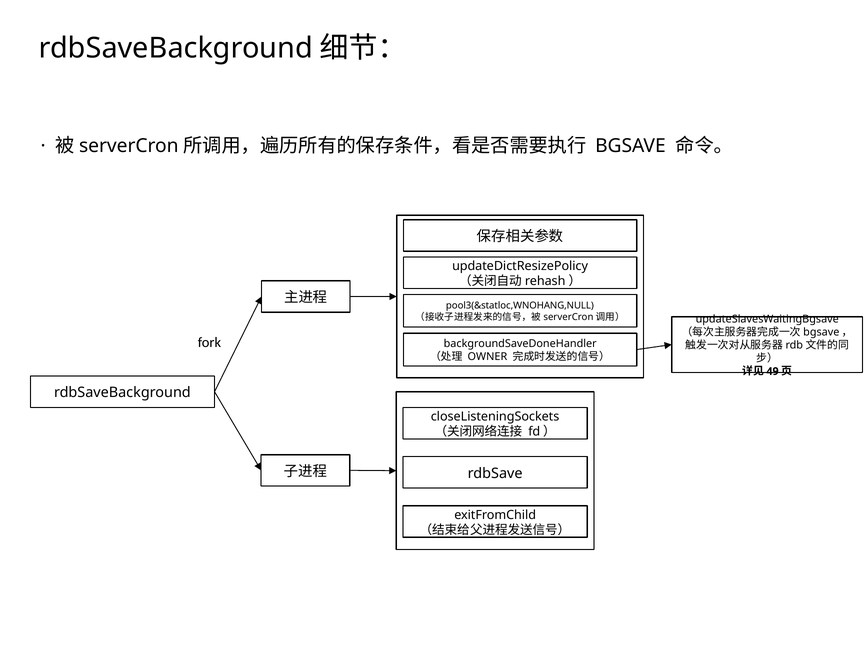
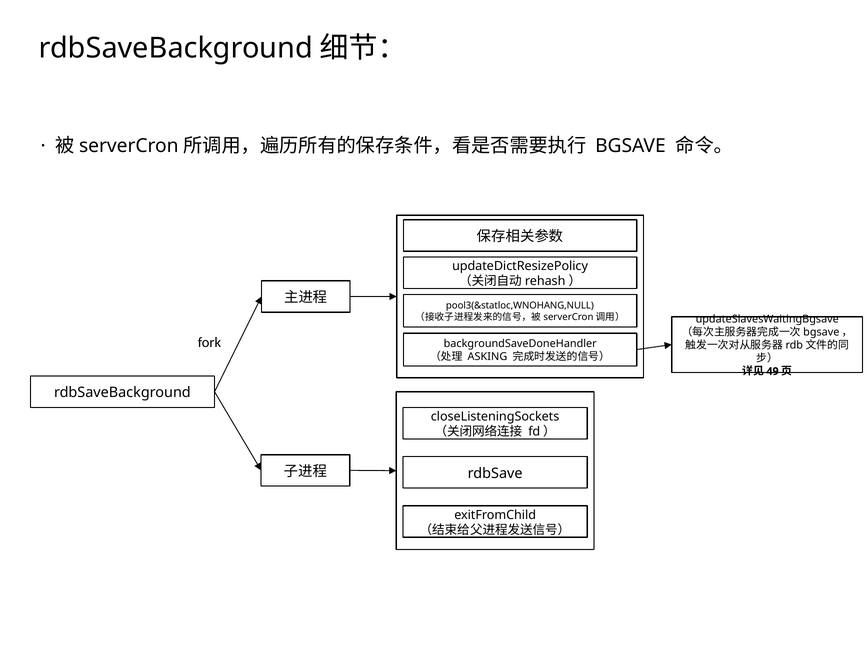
OWNER: OWNER -> ASKING
